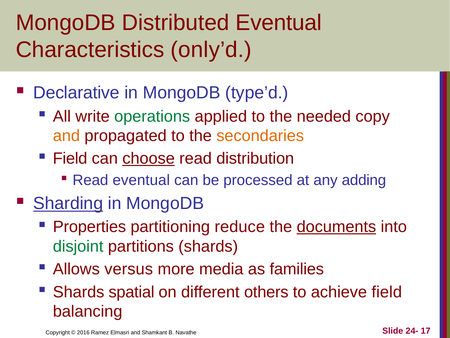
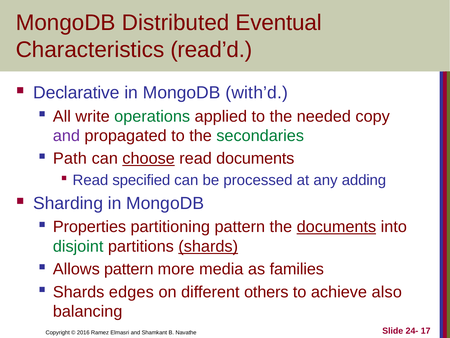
only’d: only’d -> read’d
type’d: type’d -> with’d
and at (66, 136) colour: orange -> purple
secondaries colour: orange -> green
Field at (70, 158): Field -> Path
read distribution: distribution -> documents
Read eventual: eventual -> specified
Sharding underline: present -> none
partitioning reduce: reduce -> pattern
shards at (208, 246) underline: none -> present
Allows versus: versus -> pattern
spatial: spatial -> edges
achieve field: field -> also
